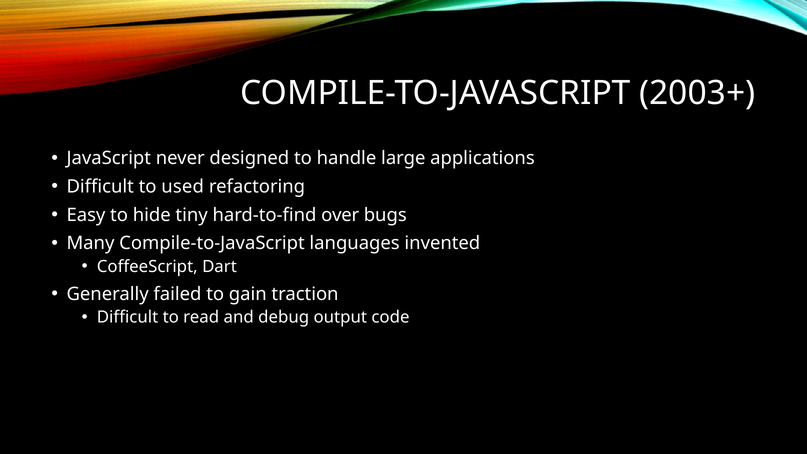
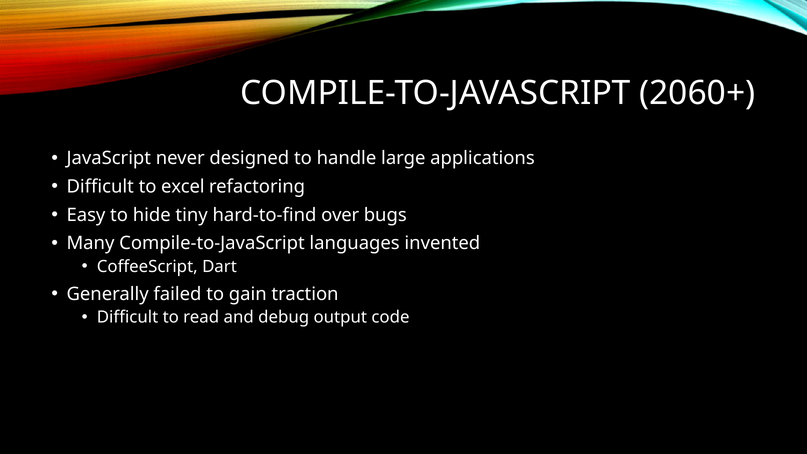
2003+: 2003+ -> 2060+
used: used -> excel
